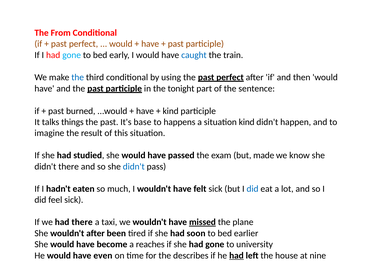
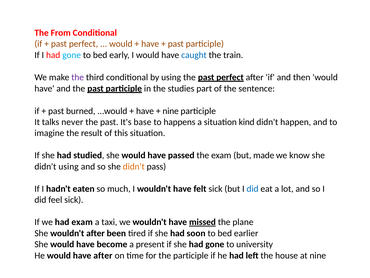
the at (78, 77) colour: blue -> purple
tonight: tonight -> studies
kind at (171, 111): kind -> nine
things: things -> never
didn't there: there -> using
didn't at (134, 166) colour: blue -> orange
had there: there -> exam
reaches: reaches -> present
have even: even -> after
the describes: describes -> participle
had at (236, 255) underline: present -> none
